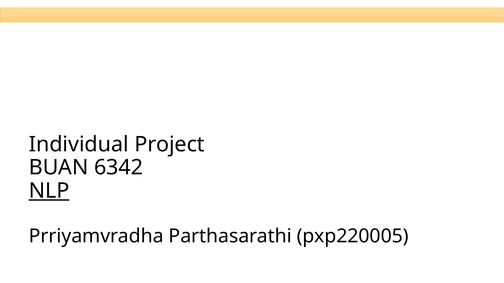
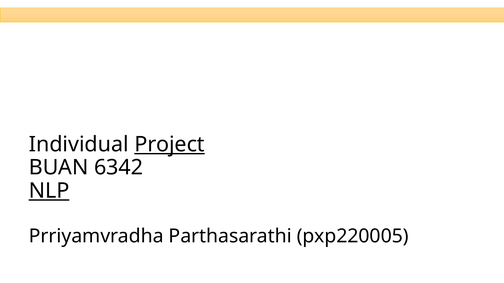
Project underline: none -> present
